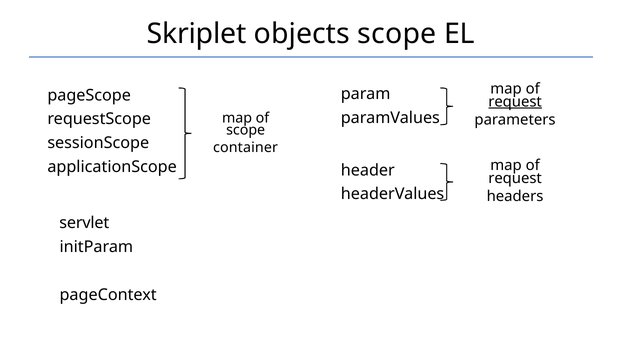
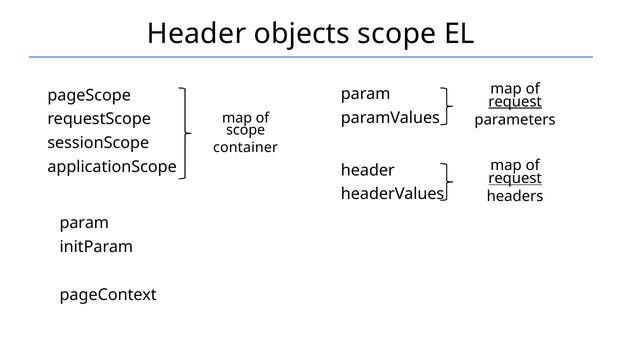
Skriplet at (197, 34): Skriplet -> Header
request at (515, 178) underline: none -> present
servlet at (84, 223): servlet -> param
